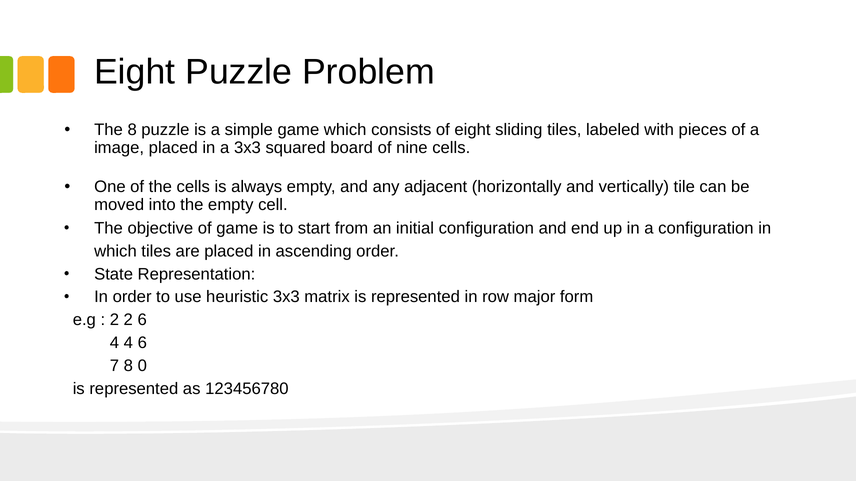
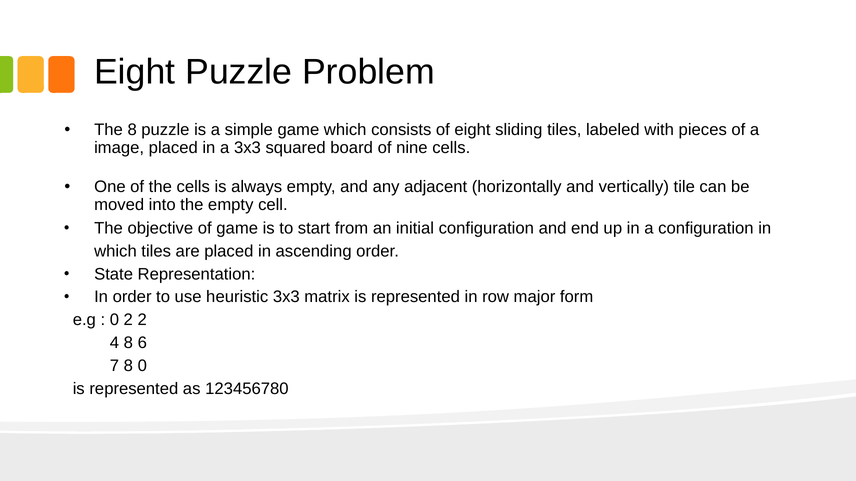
2 at (114, 320): 2 -> 0
2 6: 6 -> 2
4 4: 4 -> 8
